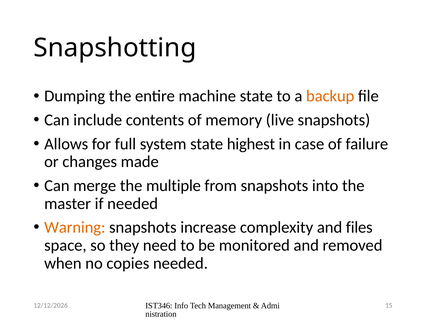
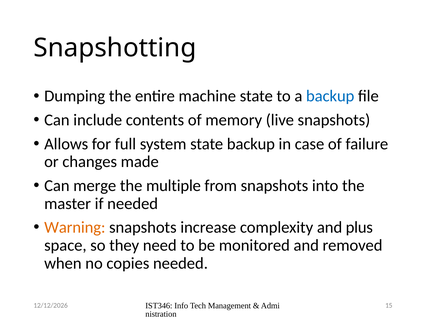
backup at (330, 96) colour: orange -> blue
state highest: highest -> backup
files: files -> plus
